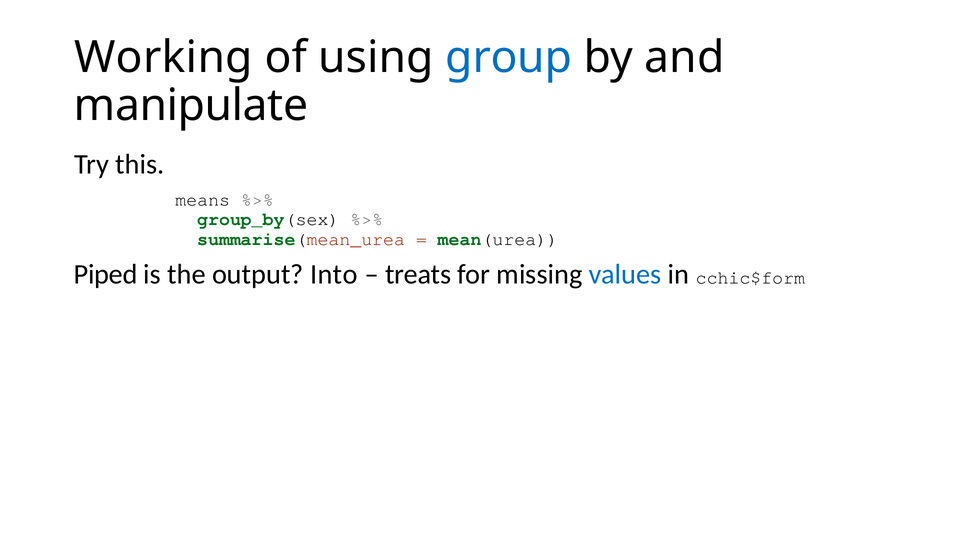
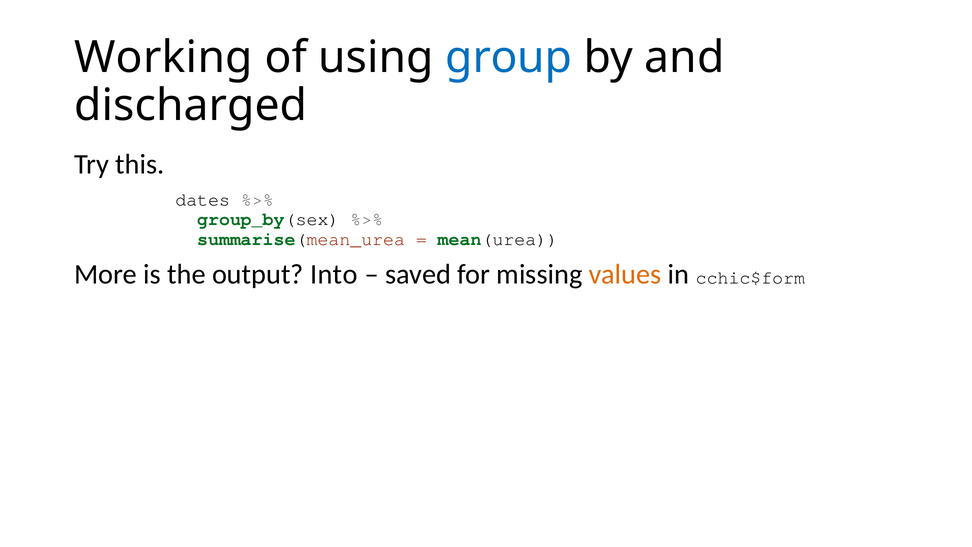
manipulate: manipulate -> discharged
means: means -> dates
Piped: Piped -> More
treats: treats -> saved
values colour: blue -> orange
